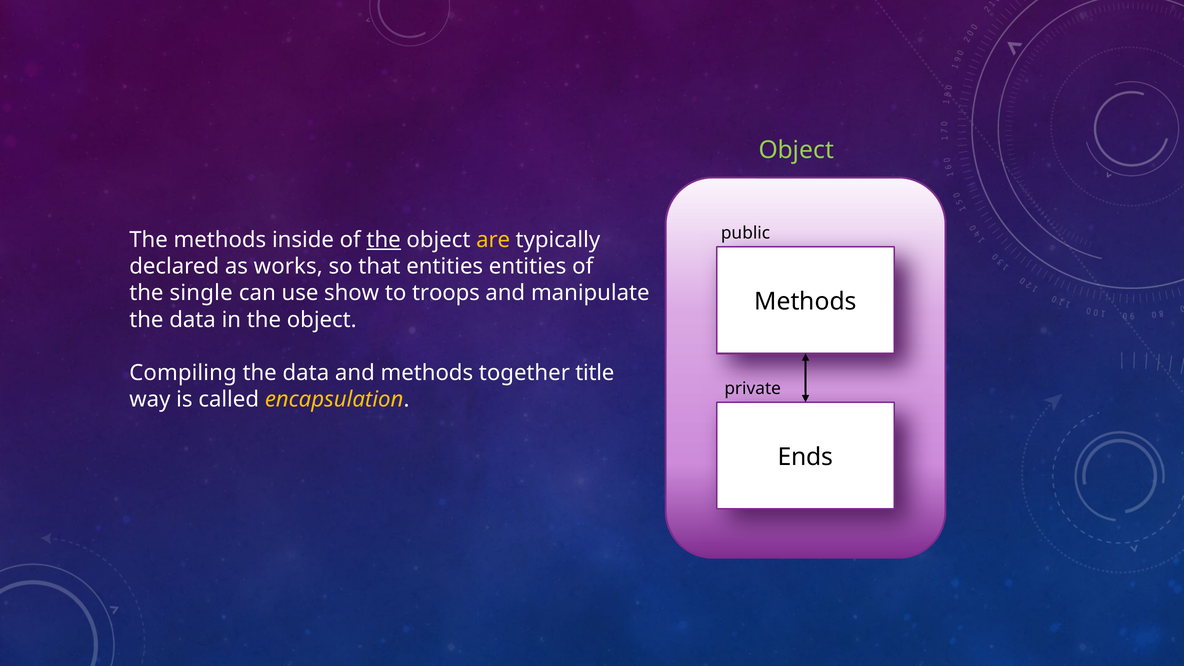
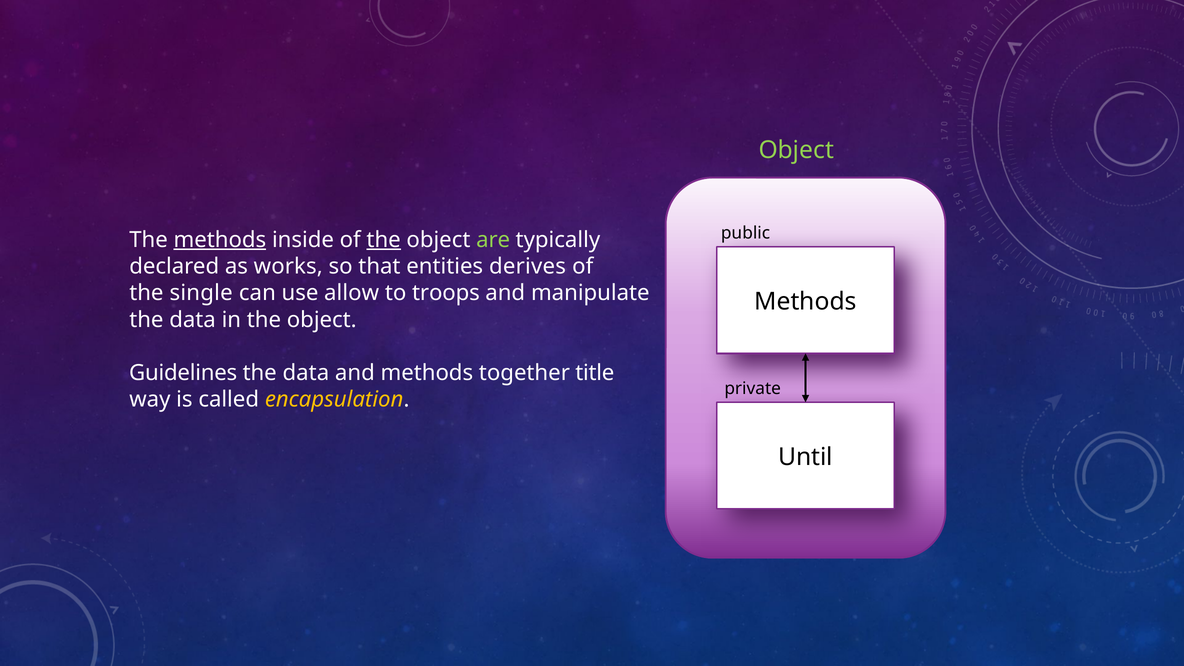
methods at (220, 240) underline: none -> present
are colour: yellow -> light green
entities entities: entities -> derives
show: show -> allow
Compiling: Compiling -> Guidelines
Ends: Ends -> Until
